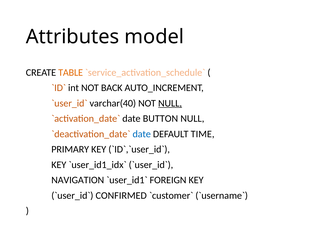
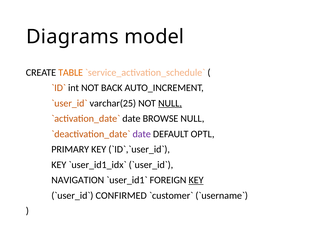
Attributes: Attributes -> Diagrams
varchar(40: varchar(40 -> varchar(25
BUTTON: BUTTON -> BROWSE
date at (142, 134) colour: blue -> purple
TIME: TIME -> OPTL
KEY at (196, 180) underline: none -> present
